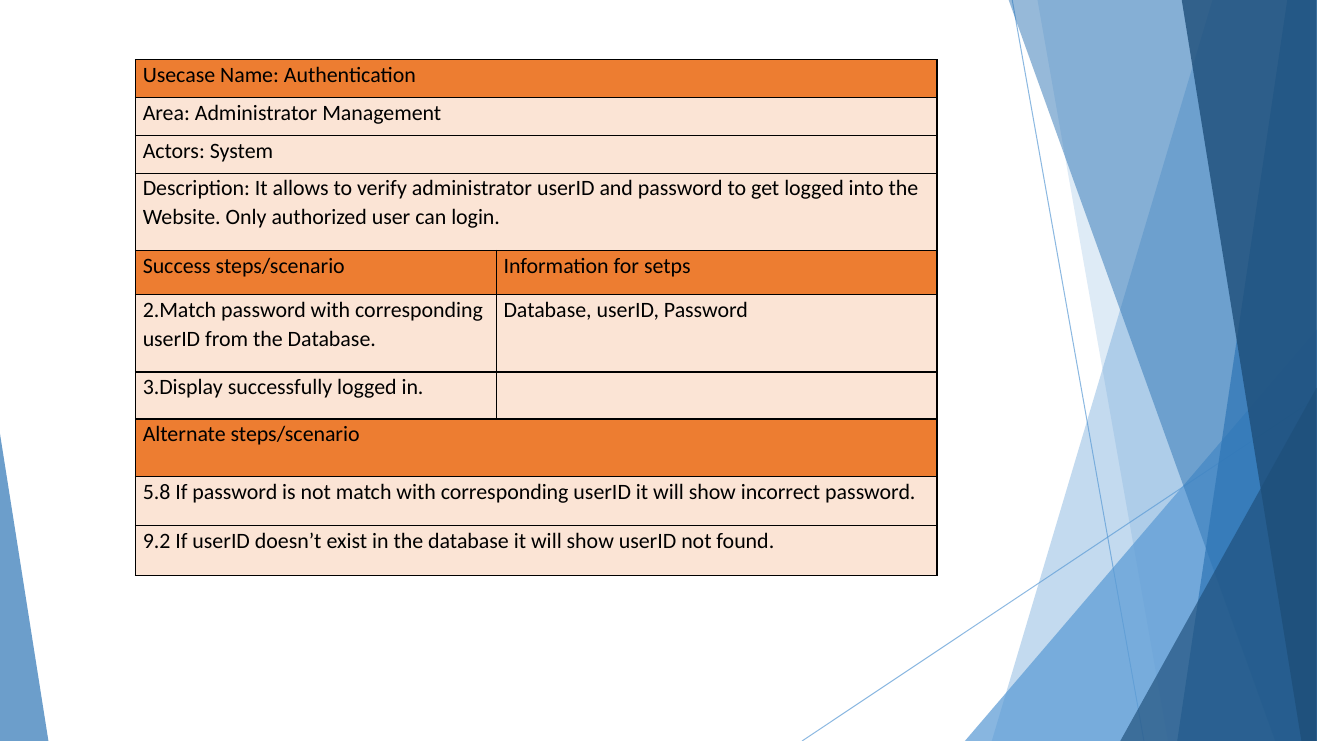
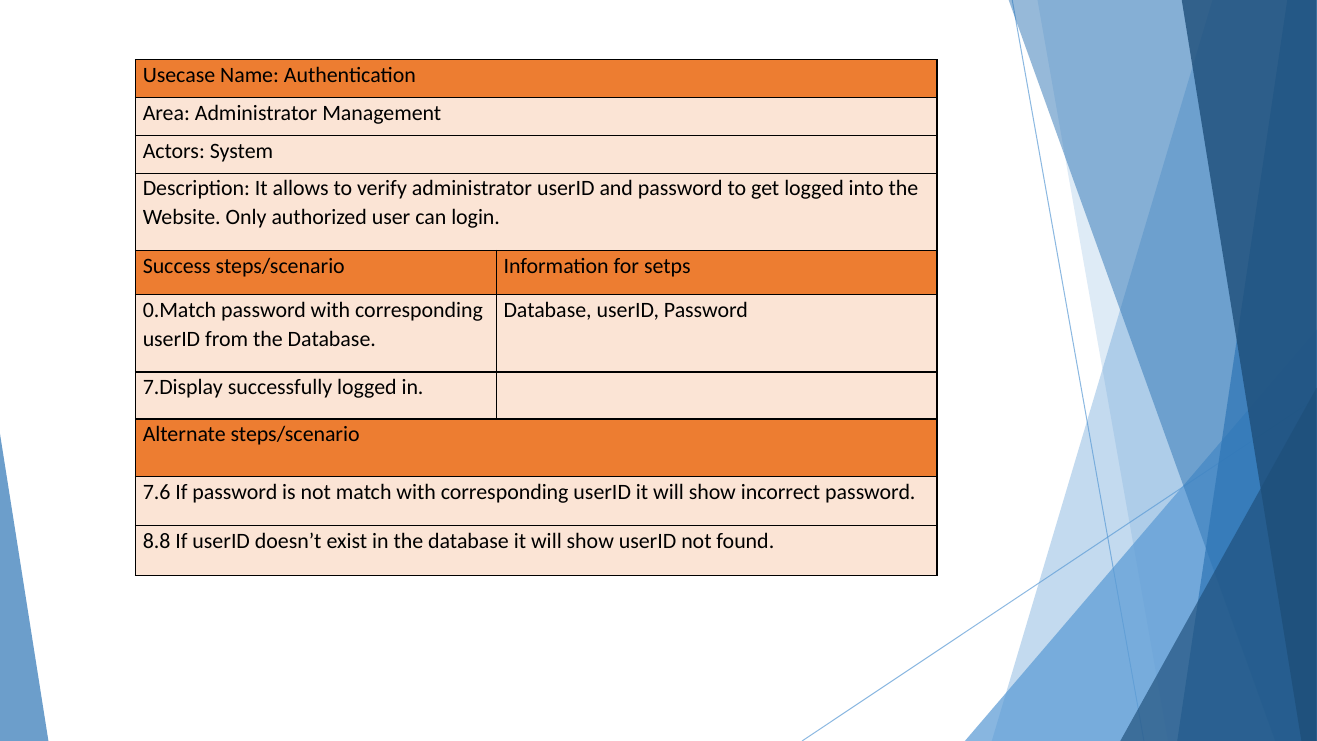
2.Match: 2.Match -> 0.Match
3.Display: 3.Display -> 7.Display
5.8: 5.8 -> 7.6
9.2: 9.2 -> 8.8
